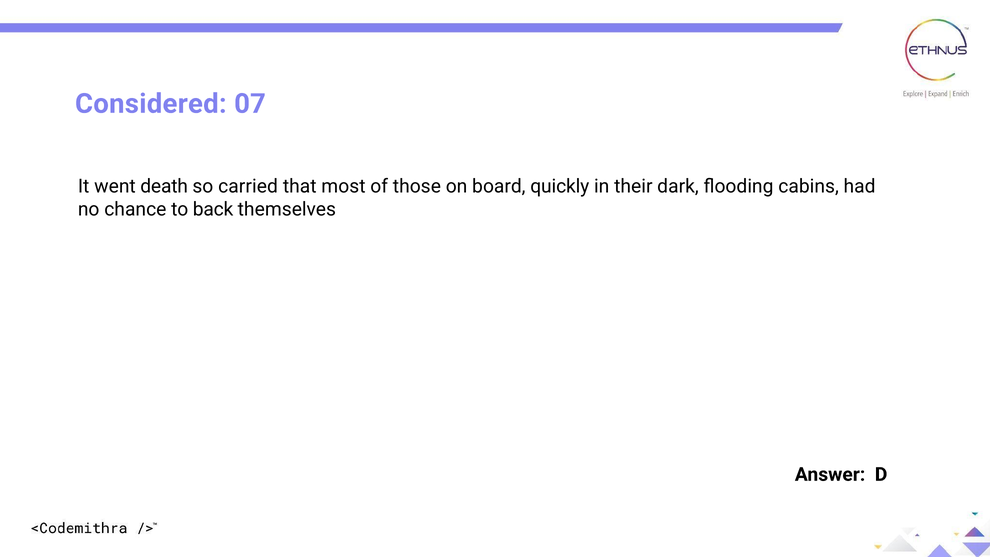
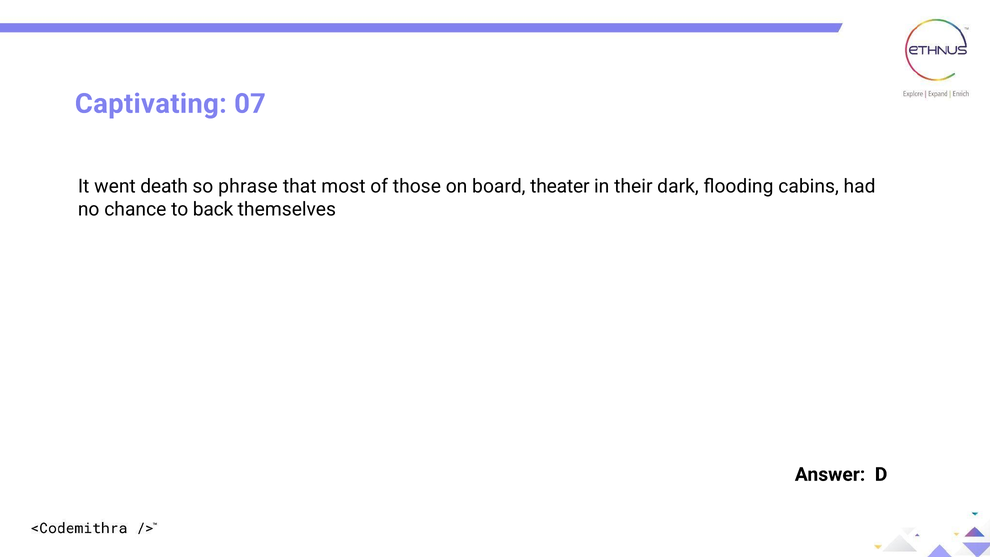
Considered: Considered -> Captivating
carried: carried -> phrase
quickly: quickly -> theater
